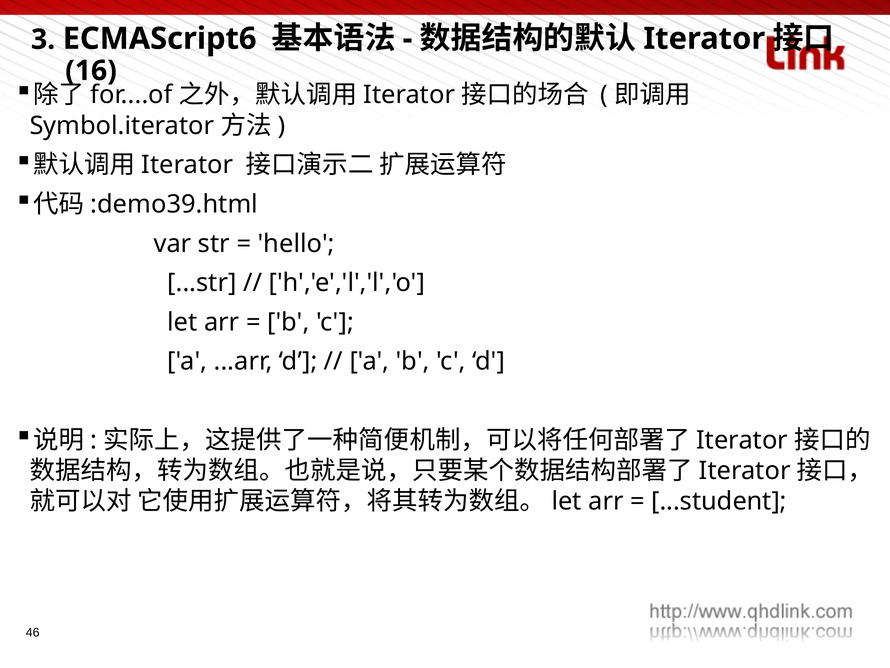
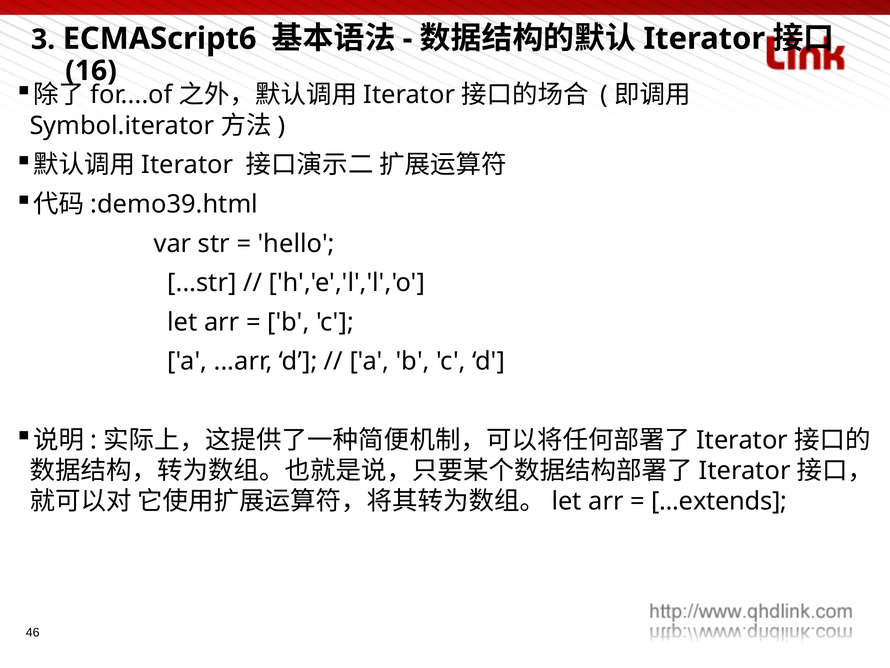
...student: ...student -> ...extends
